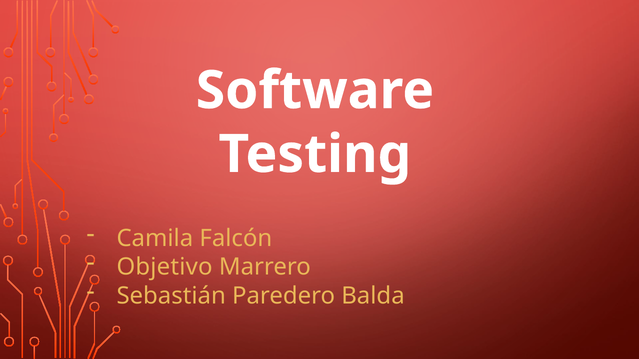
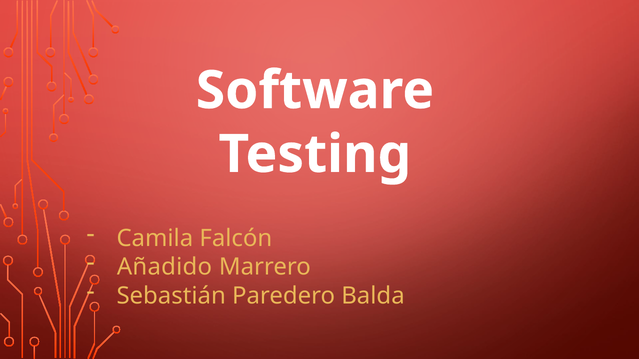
Objetivo: Objetivo -> Añadido
